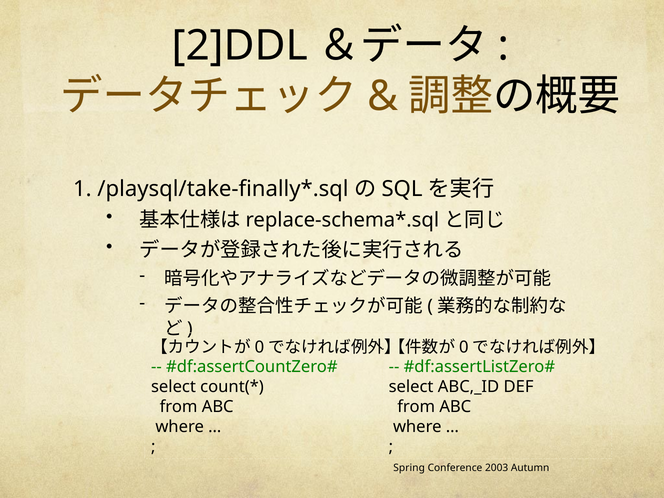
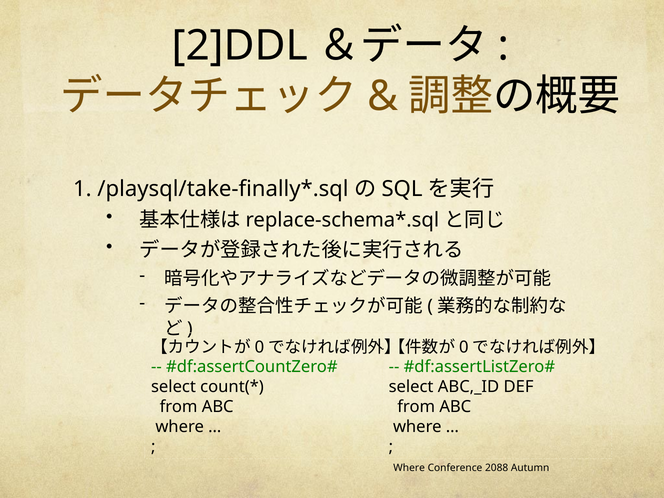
Spring at (409, 468): Spring -> Where
2003: 2003 -> 2088
